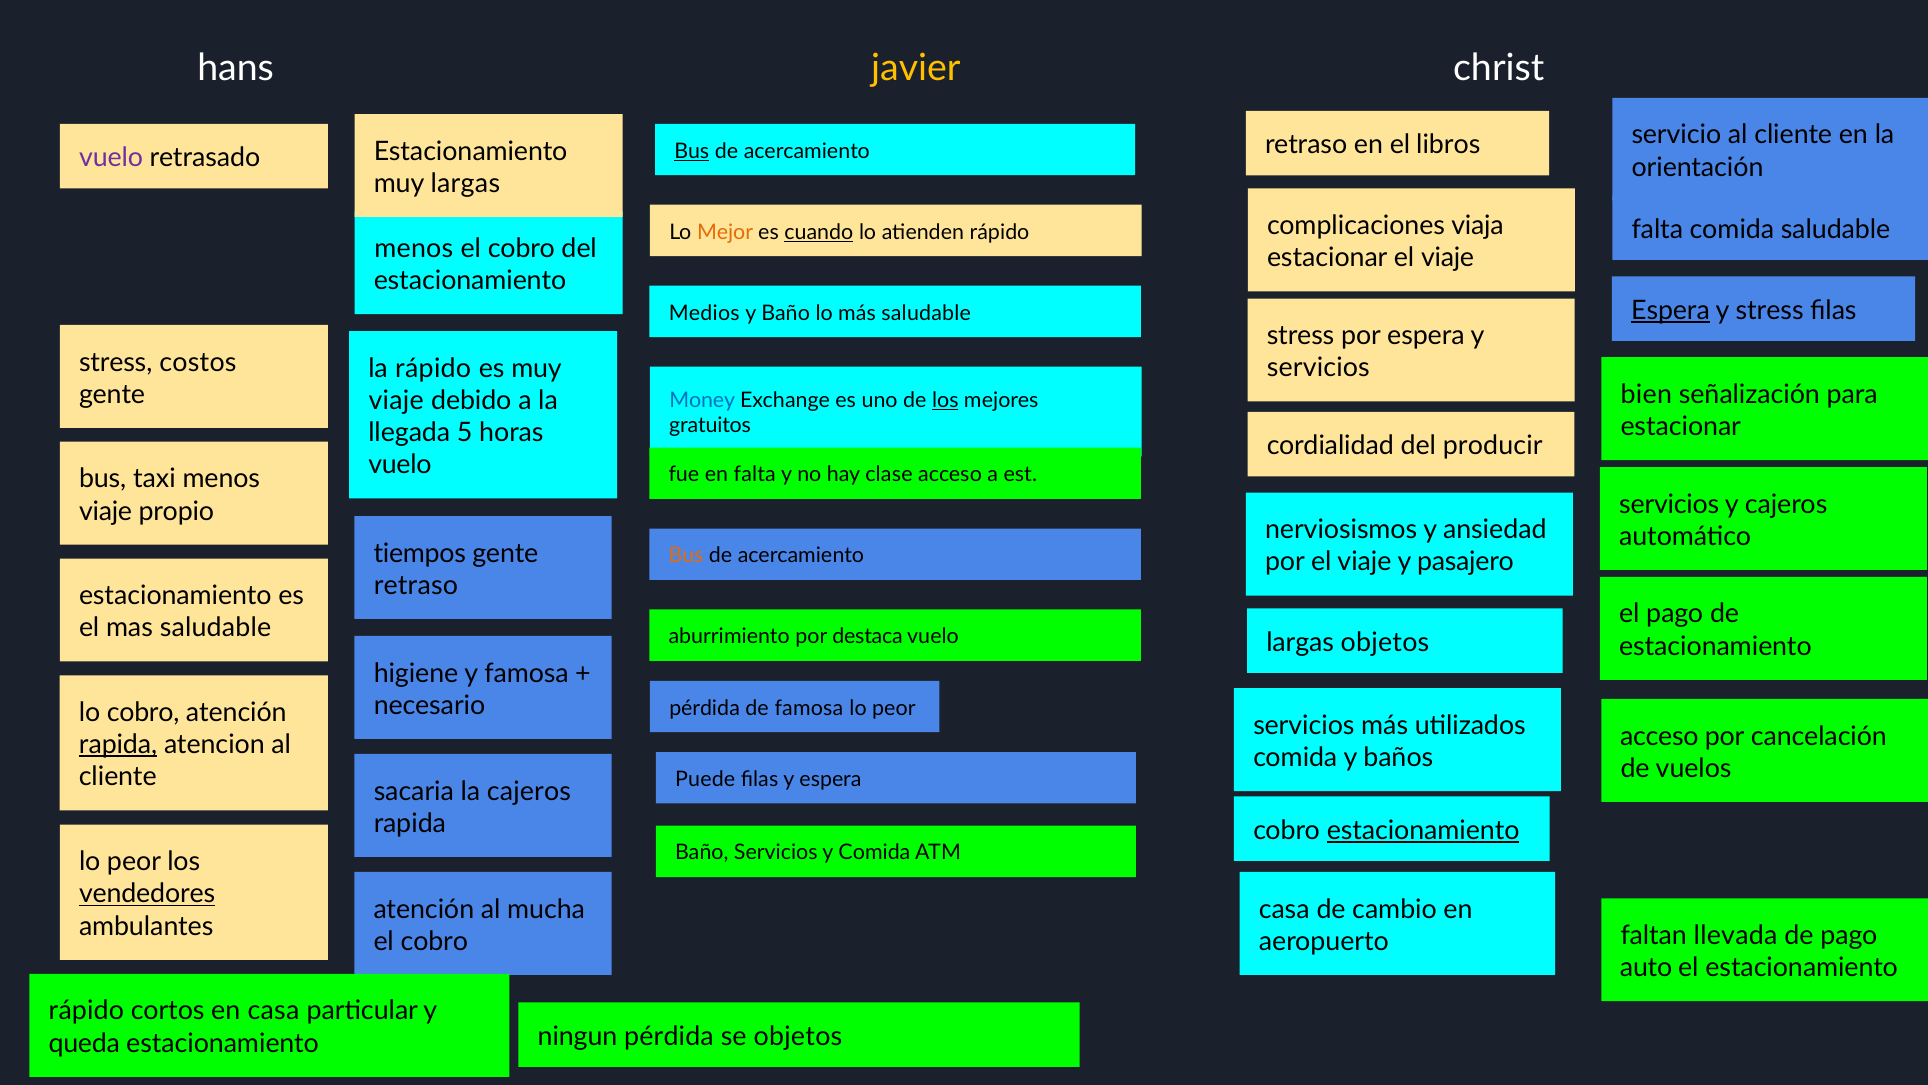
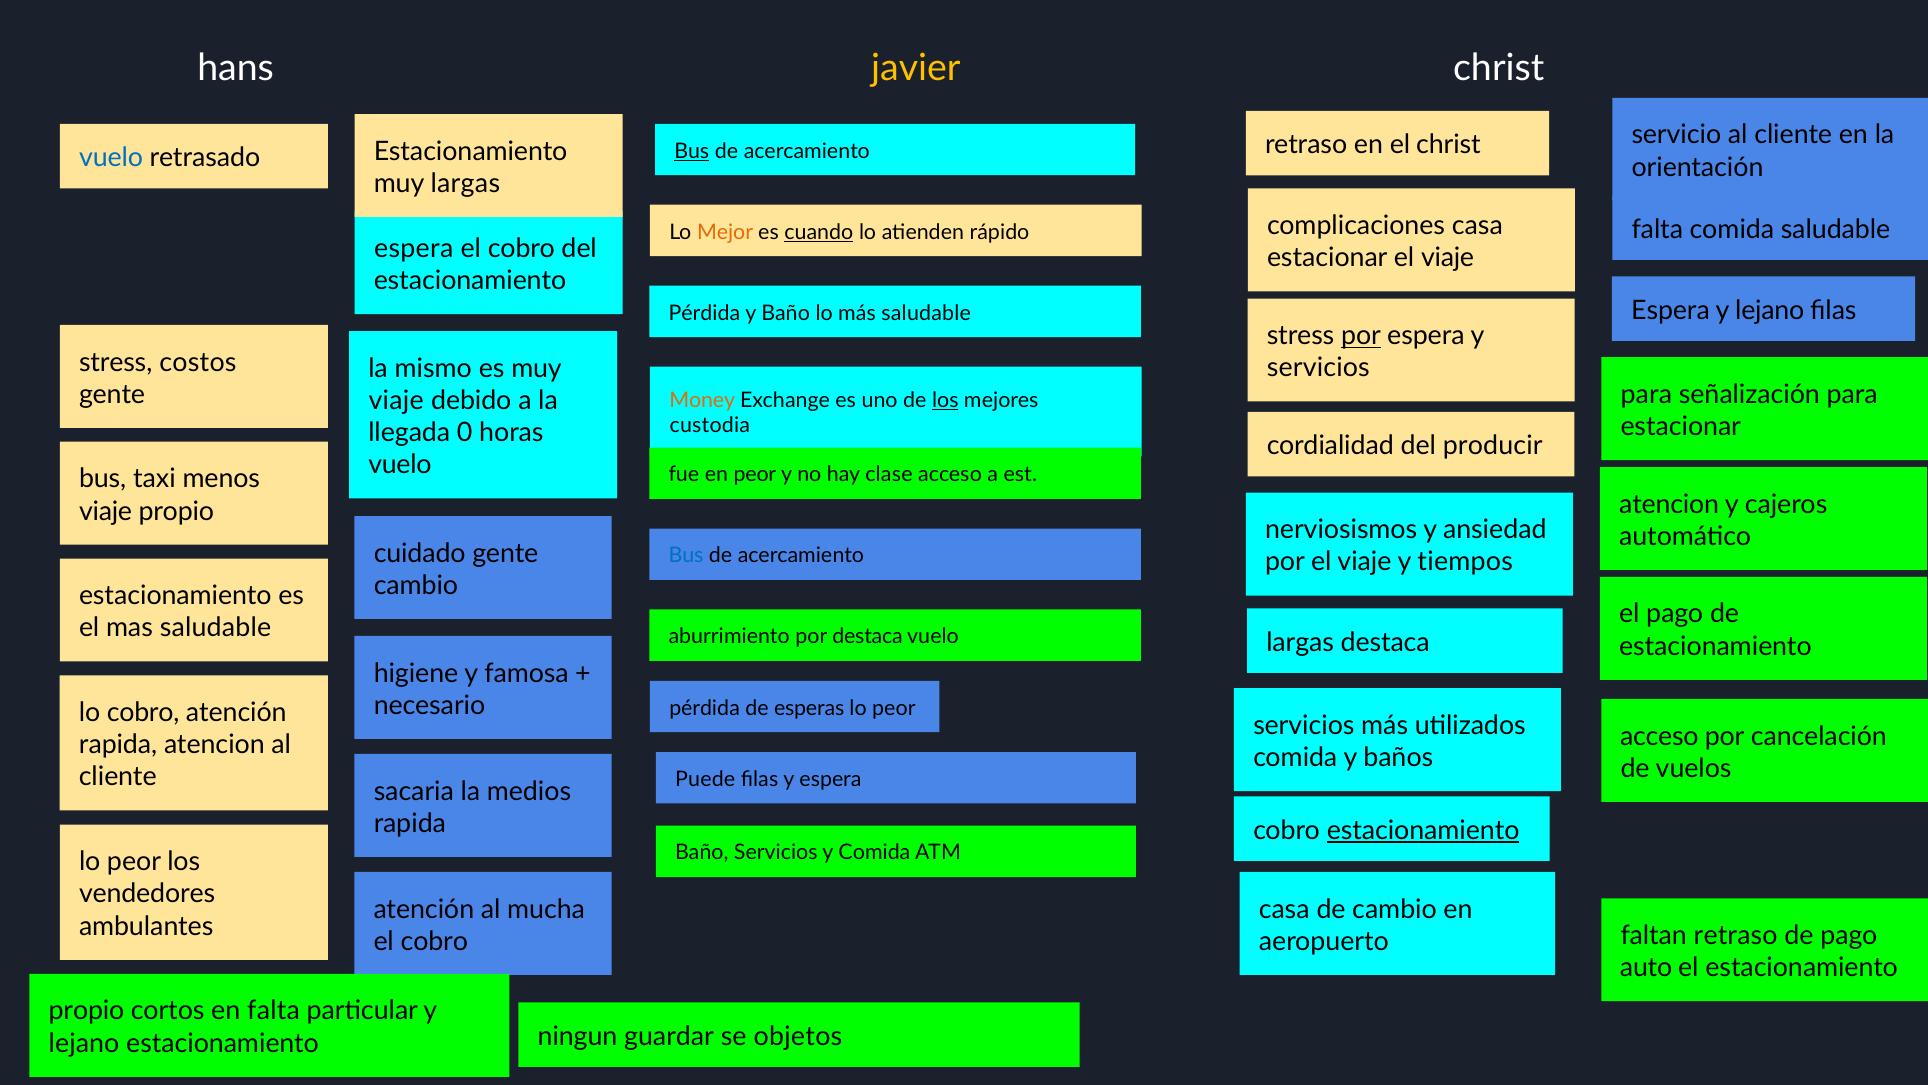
el libros: libros -> christ
vuelo at (111, 158) colour: purple -> blue
complicaciones viaja: viaja -> casa
menos at (414, 248): menos -> espera
Espera at (1671, 310) underline: present -> none
stress at (1770, 310): stress -> lejano
Medios at (704, 313): Medios -> Pérdida
por at (1361, 336) underline: none -> present
la rápido: rápido -> mismo
bien at (1646, 394): bien -> para
Money colour: blue -> orange
gratuitos: gratuitos -> custodia
5: 5 -> 0
en falta: falta -> peor
servicios at (1669, 504): servicios -> atencion
tiempos: tiempos -> cuidado
Bus at (686, 556) colour: orange -> blue
pasajero: pasajero -> tiempos
retraso at (416, 585): retraso -> cambio
largas objetos: objetos -> destaca
de famosa: famosa -> esperas
rapida at (118, 744) underline: present -> none
la cajeros: cajeros -> medios
vendedores underline: present -> none
faltan llevada: llevada -> retraso
rápido at (86, 1011): rápido -> propio
en casa: casa -> falta
queda at (84, 1043): queda -> lejano
ningun pérdida: pérdida -> guardar
